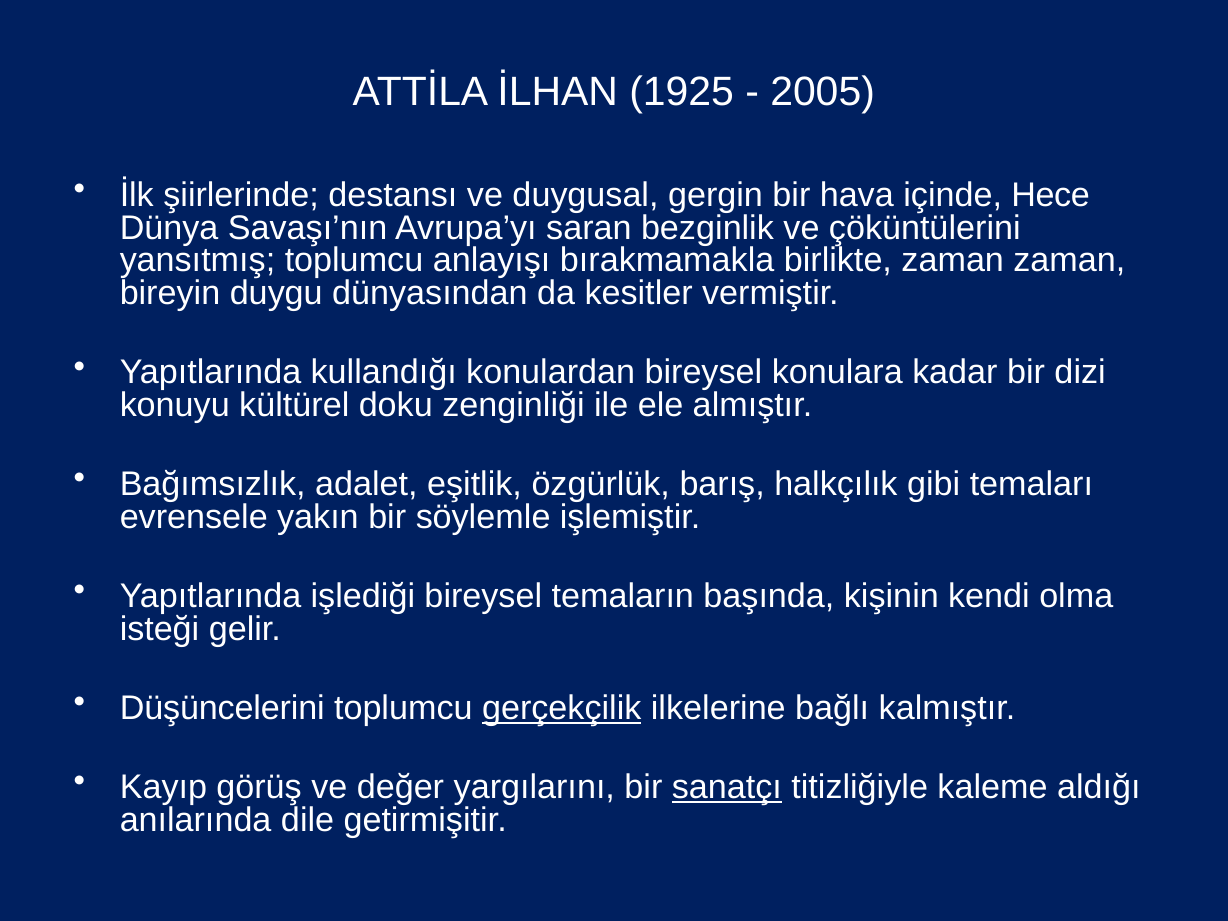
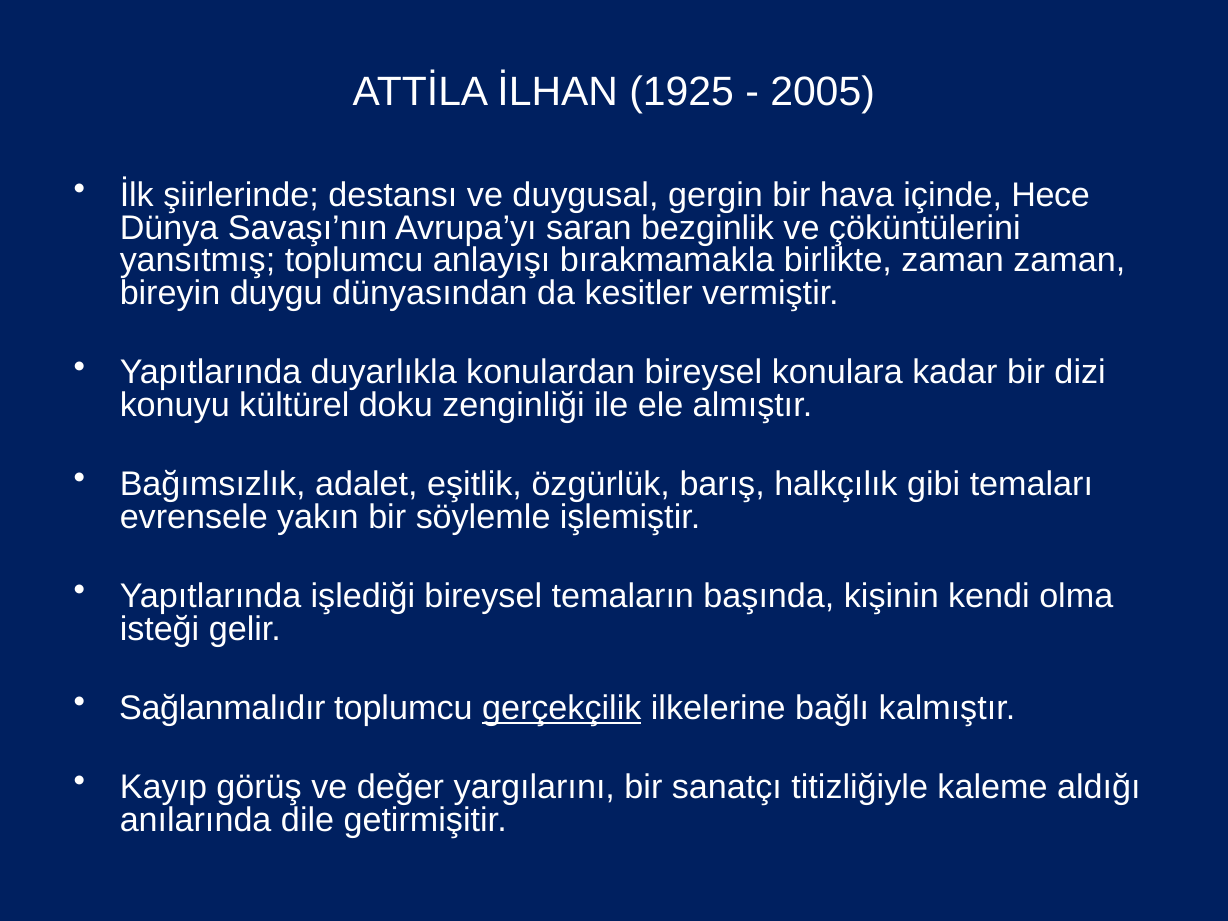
kullandığı: kullandığı -> duyarlıkla
Düşüncelerini: Düşüncelerini -> Sağlanmalıdır
sanatçı underline: present -> none
